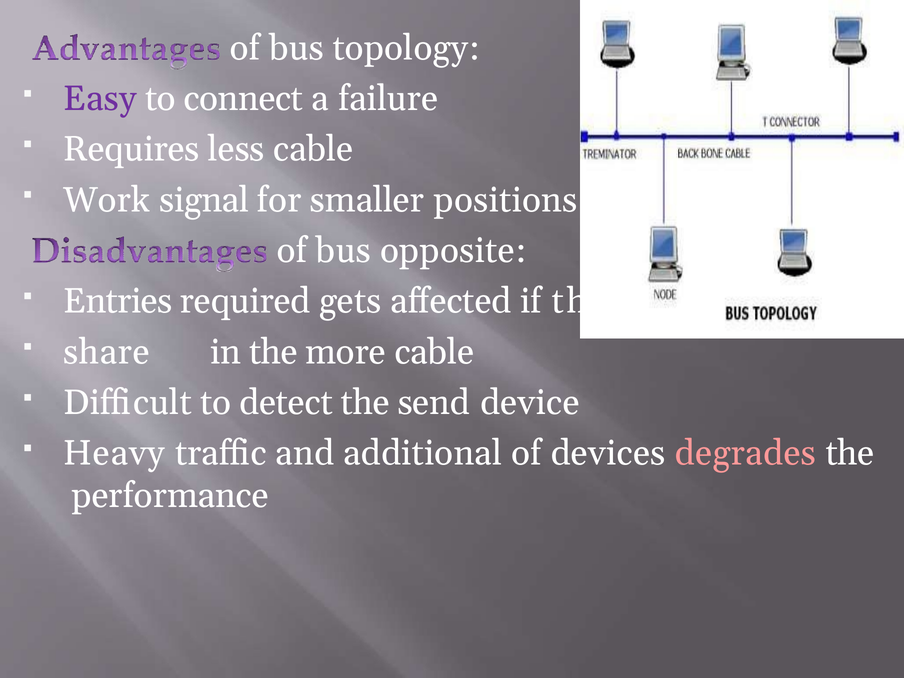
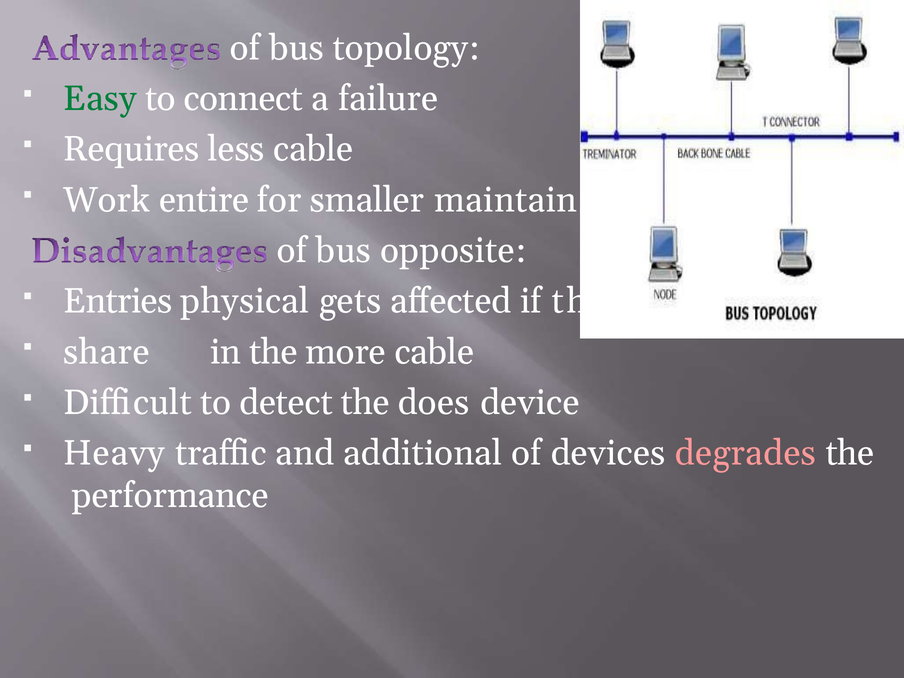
Easy colour: purple -> green
signal: signal -> entire
positions: positions -> maintain
required: required -> physical
send: send -> does
